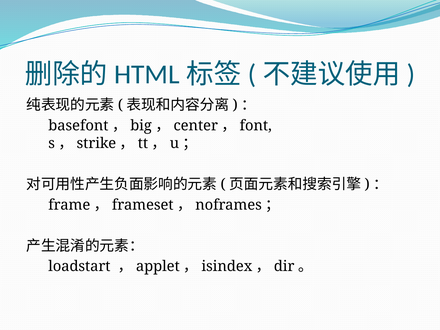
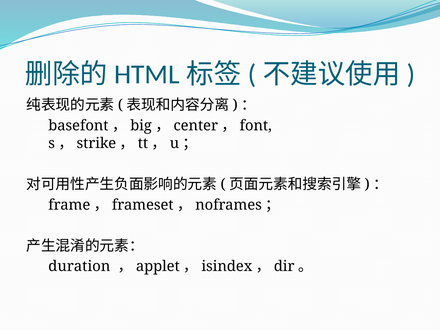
loadstart: loadstart -> duration
